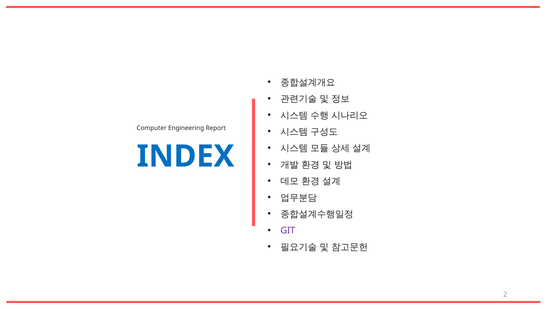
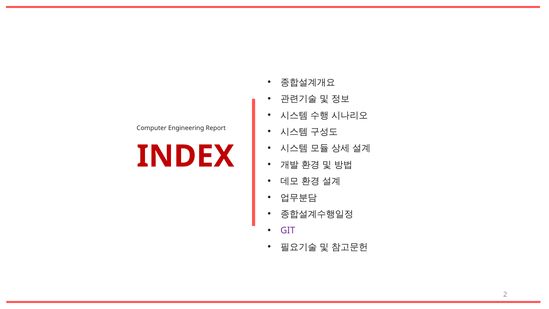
INDEX colour: blue -> red
